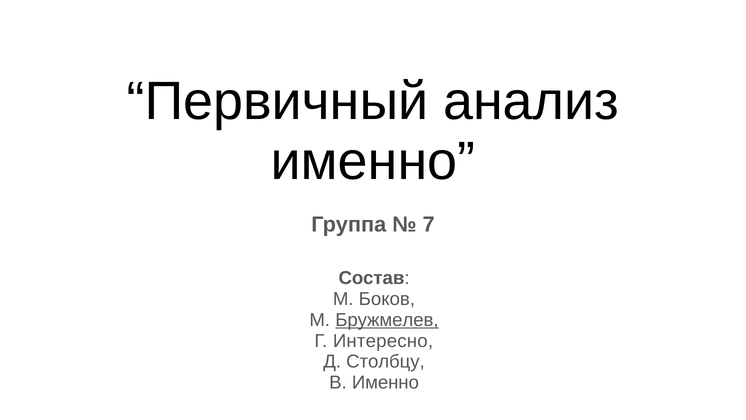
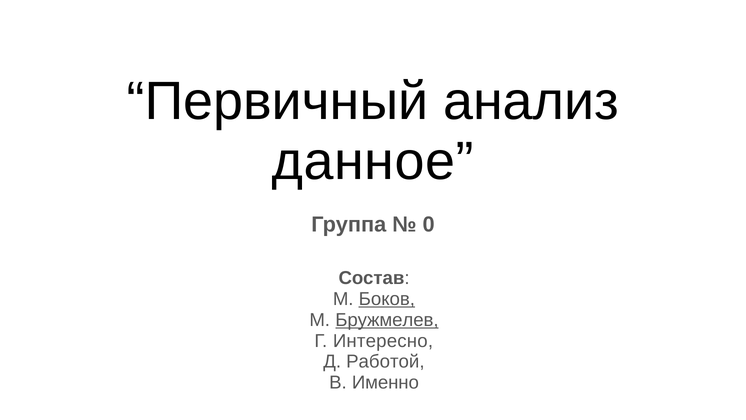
именно at (373, 161): именно -> данное
7: 7 -> 0
Боков underline: none -> present
Столбцу: Столбцу -> Работой
